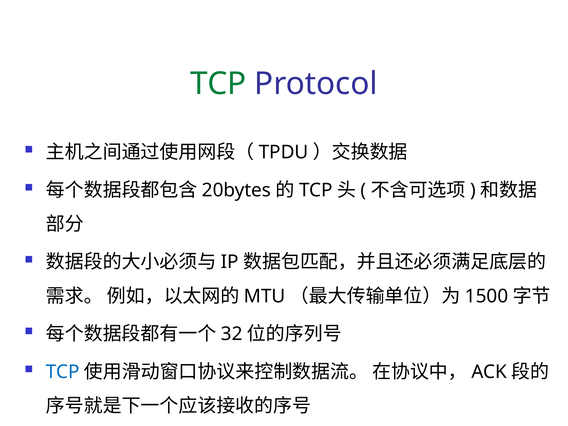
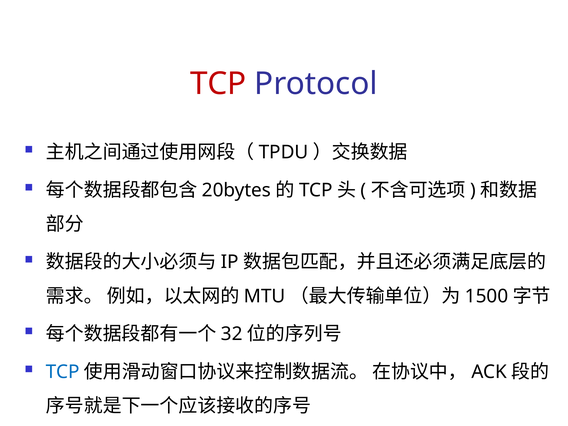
TCP at (218, 84) colour: green -> red
